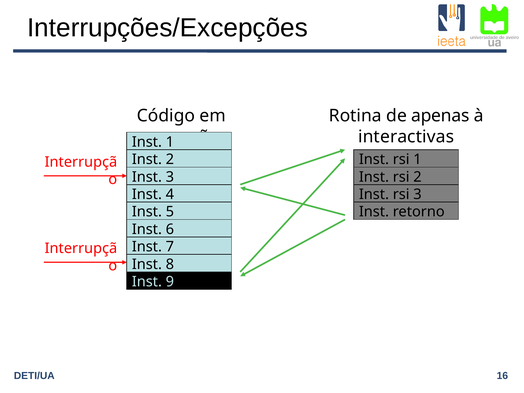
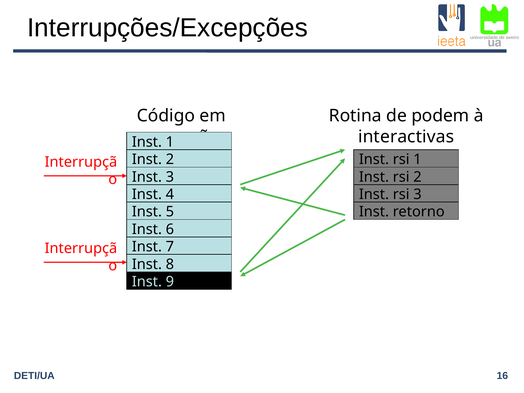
apenas: apenas -> podem
